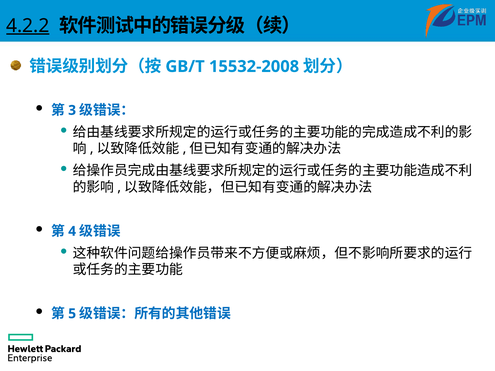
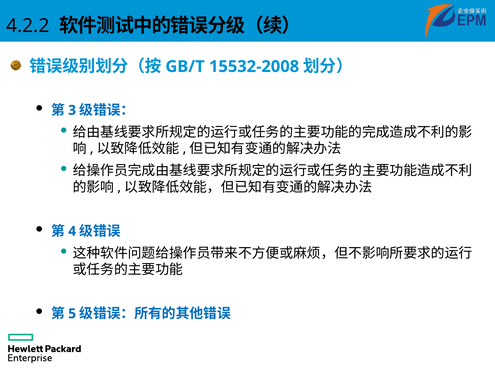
4.2.2 underline: present -> none
